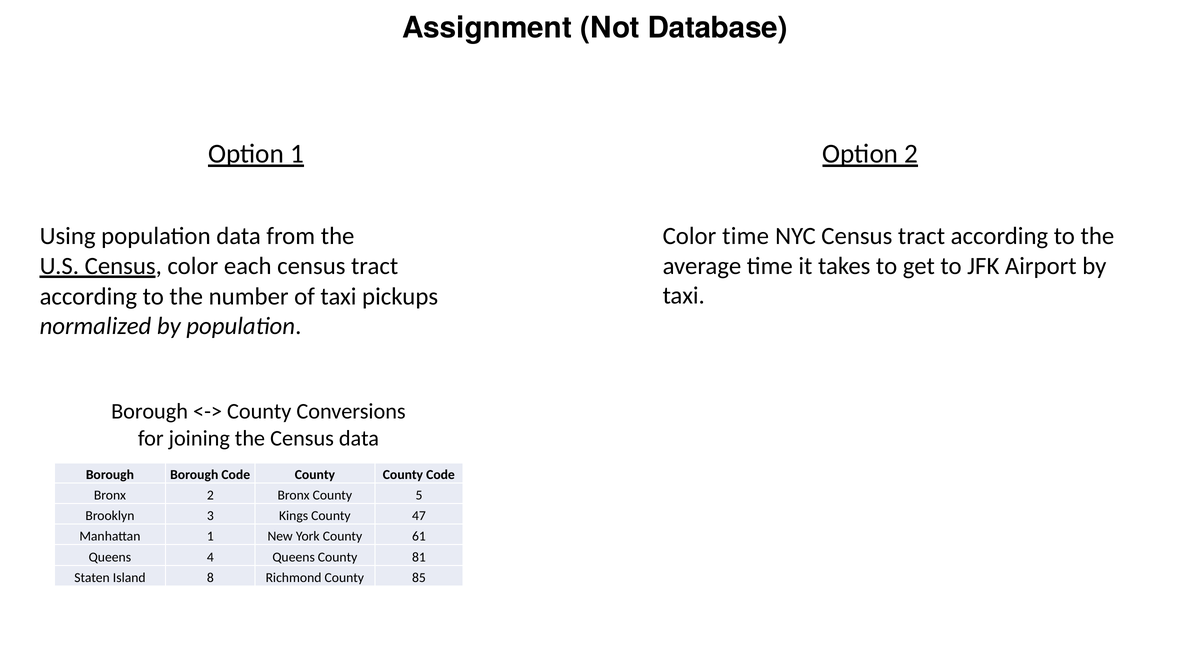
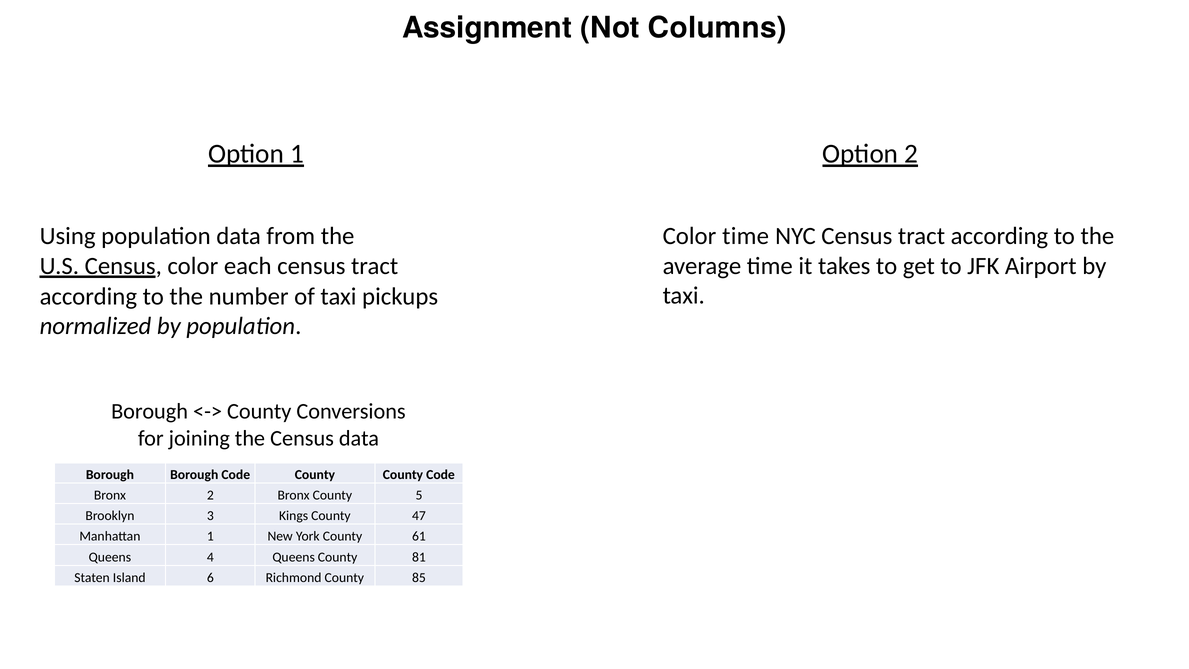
Database: Database -> Columns
8: 8 -> 6
